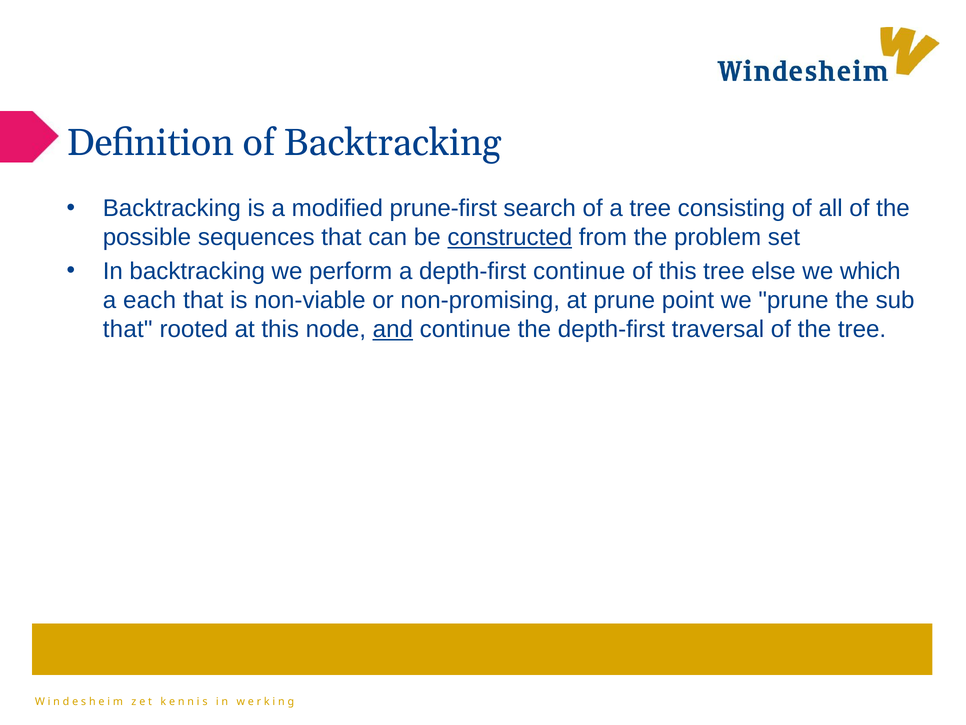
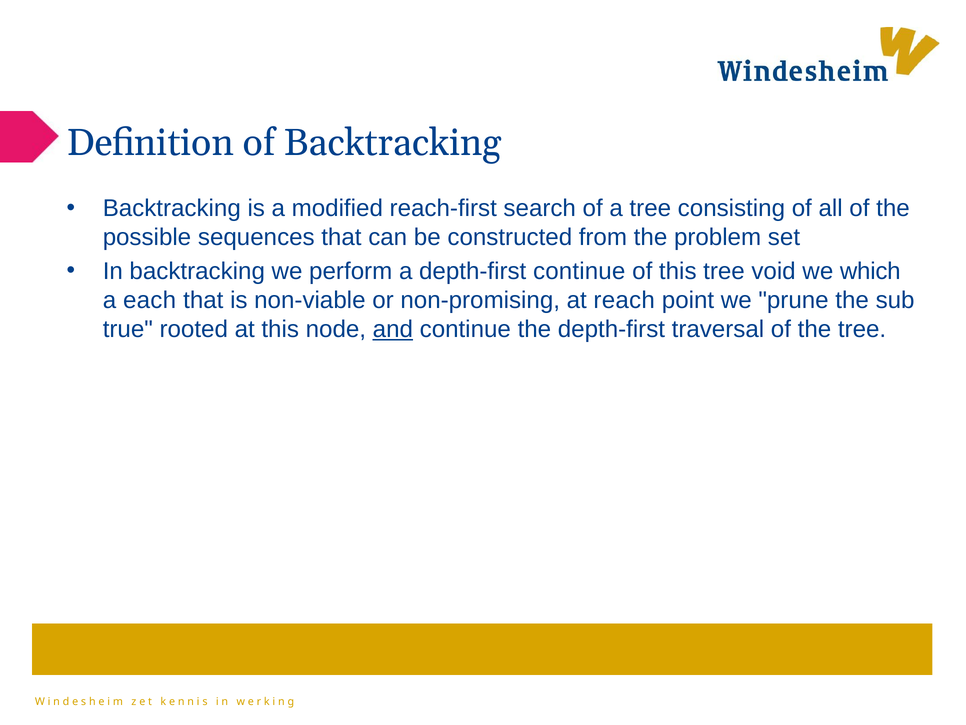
prune-first: prune-first -> reach-first
constructed underline: present -> none
else: else -> void
at prune: prune -> reach
that at (128, 329): that -> true
